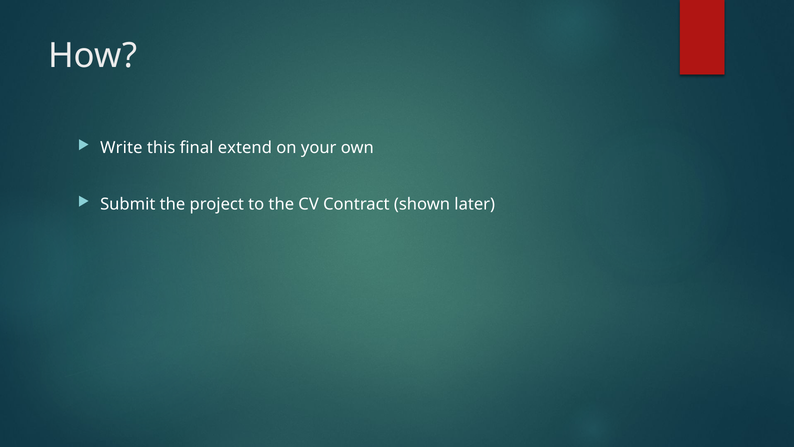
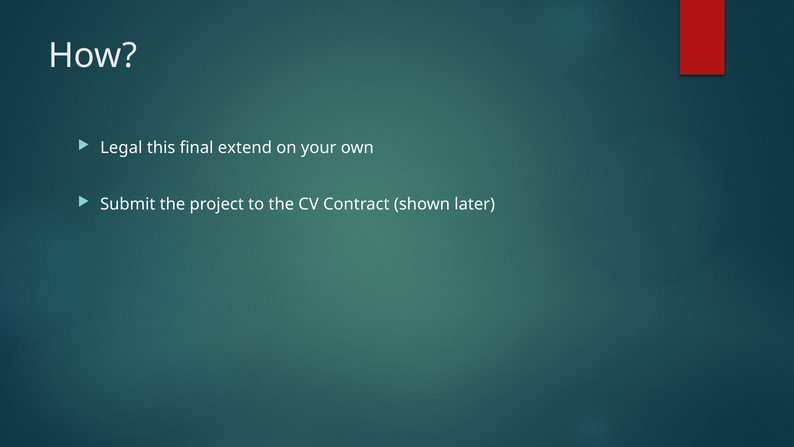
Write: Write -> Legal
